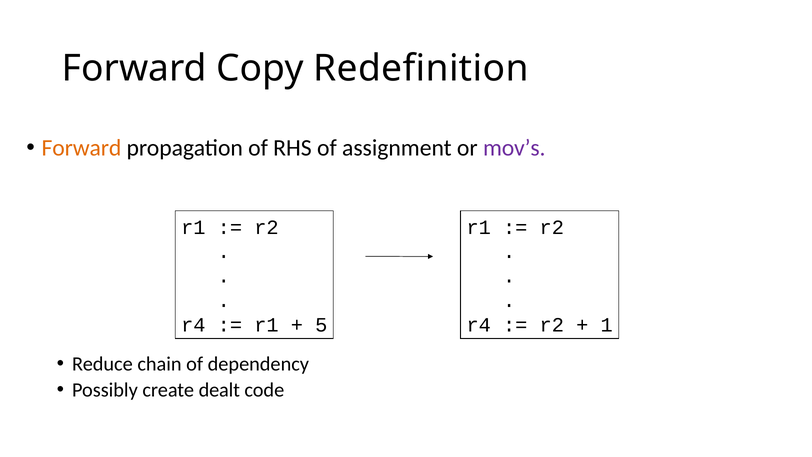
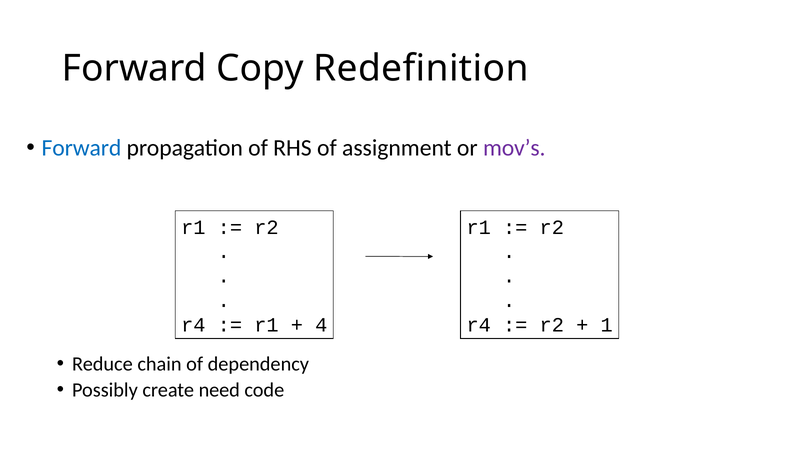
Forward at (81, 148) colour: orange -> blue
5: 5 -> 4
dealt: dealt -> need
